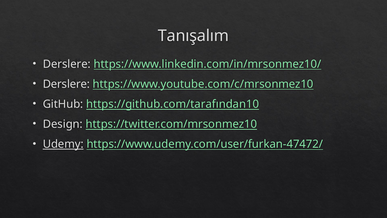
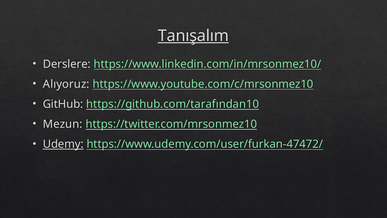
Tanışalım underline: none -> present
Derslere at (66, 84): Derslere -> Alıyoruz
Design: Design -> Mezun
